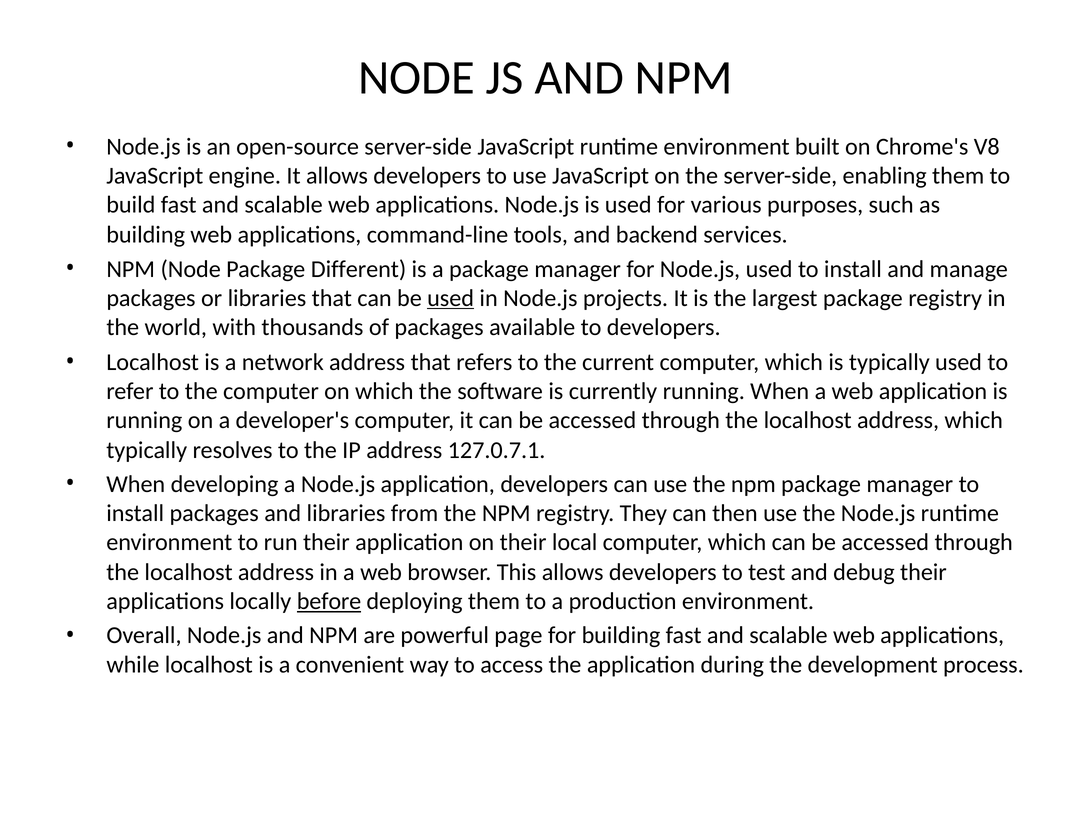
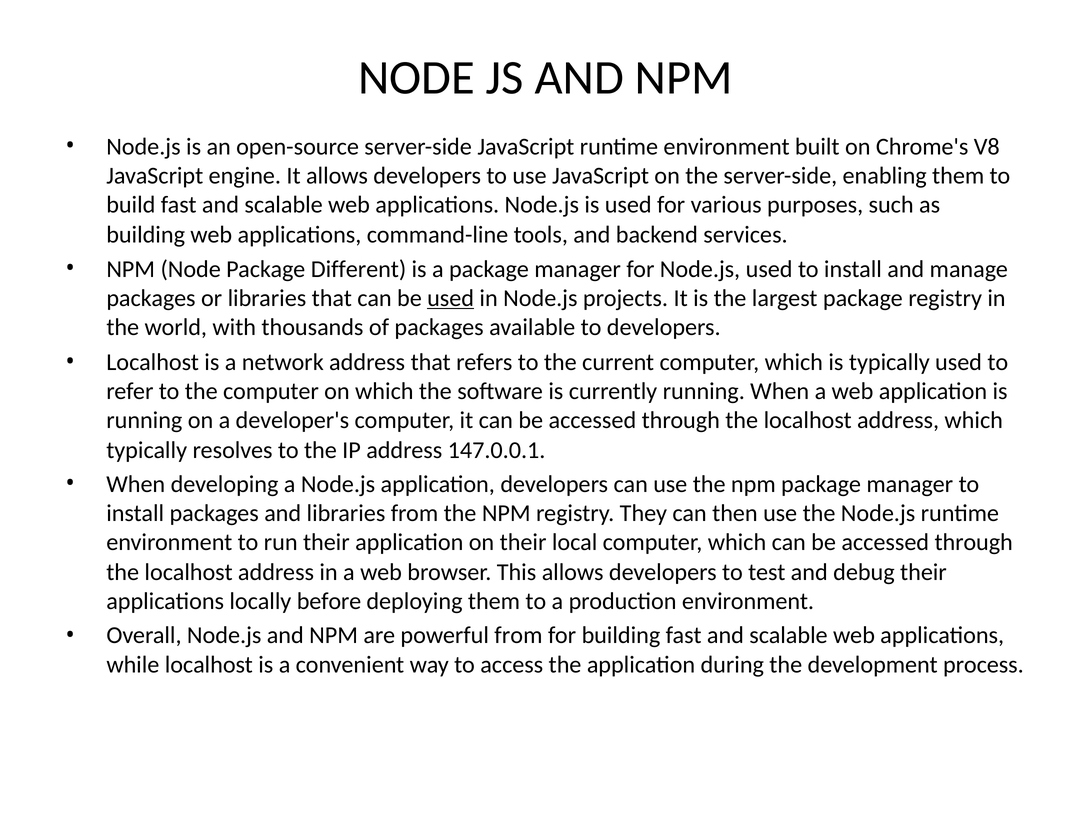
127.0.7.1: 127.0.7.1 -> 147.0.0.1
before underline: present -> none
powerful page: page -> from
